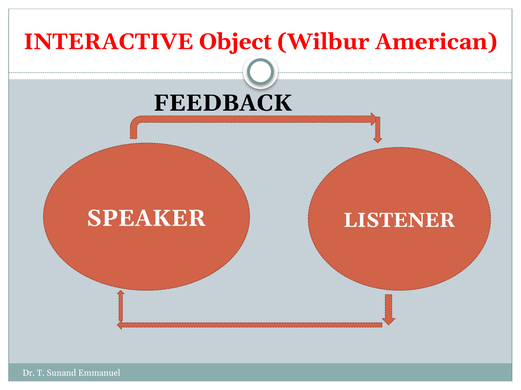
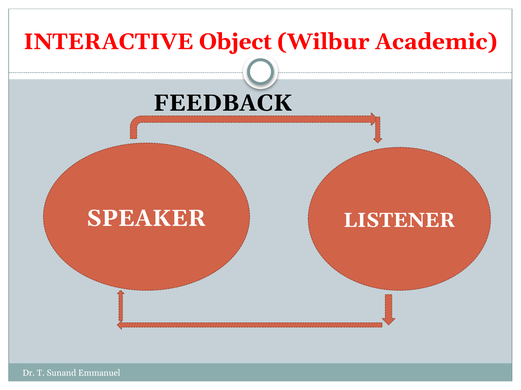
American: American -> Academic
